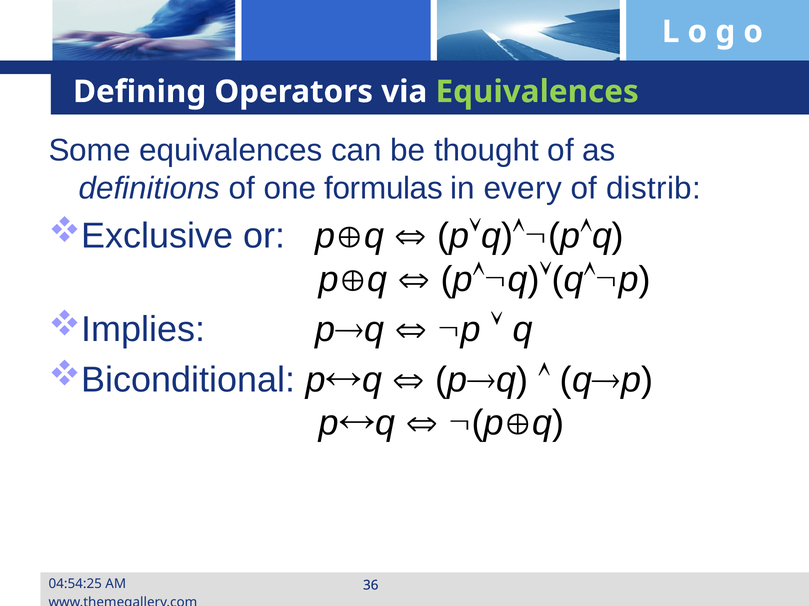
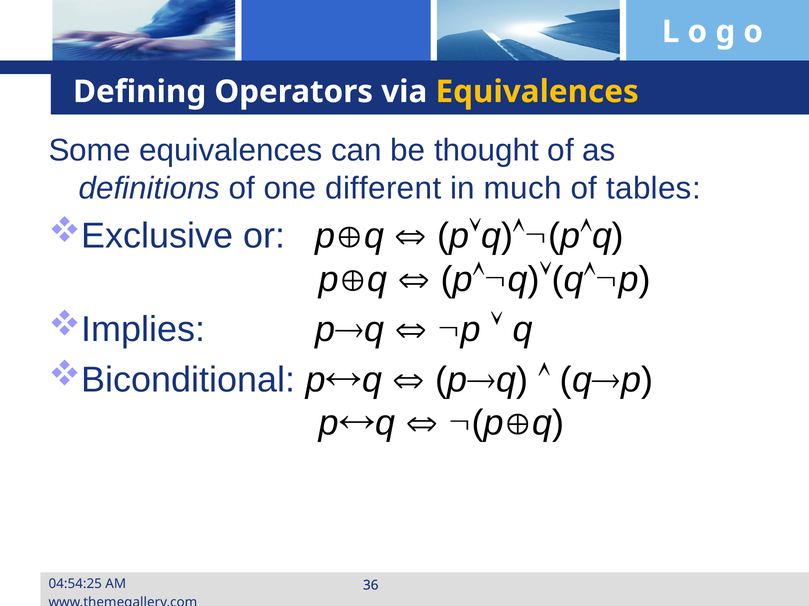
Equivalences at (537, 92) colour: light green -> yellow
formulas: formulas -> different
every: every -> much
distrib: distrib -> tables
